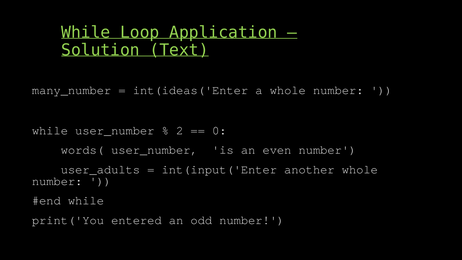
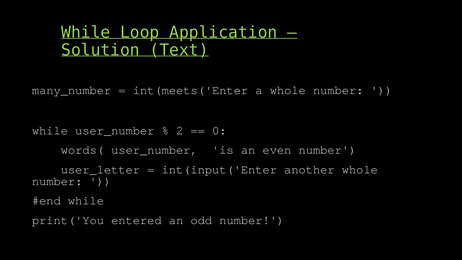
int(ideas('Enter: int(ideas('Enter -> int(meets('Enter
user_adults: user_adults -> user_letter
